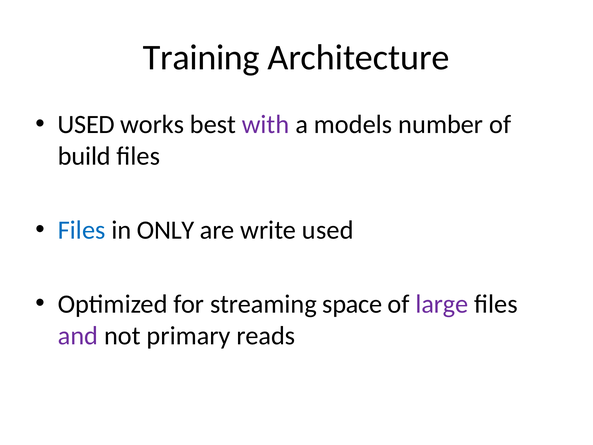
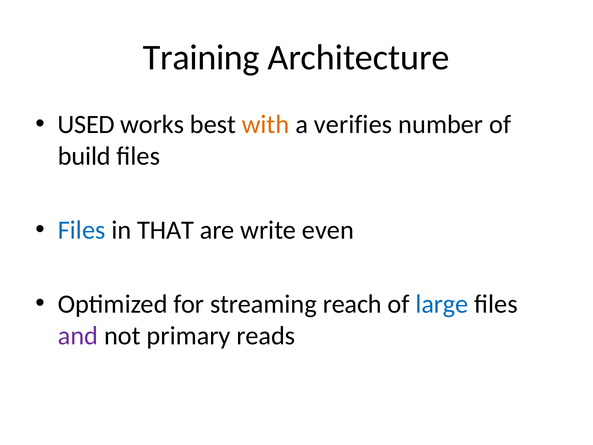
with colour: purple -> orange
models: models -> verifies
ONLY: ONLY -> THAT
write used: used -> even
space: space -> reach
large colour: purple -> blue
